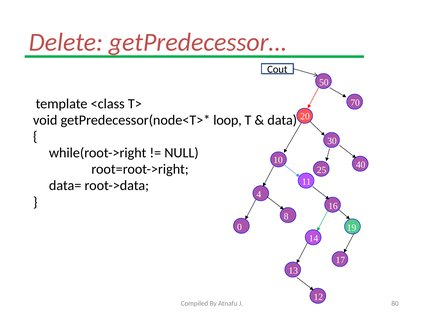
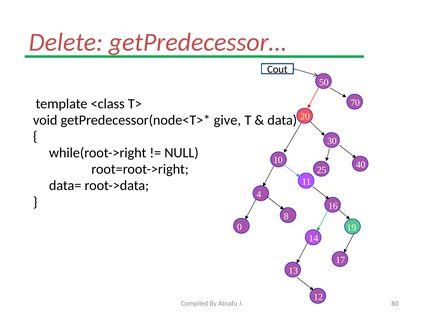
loop: loop -> give
